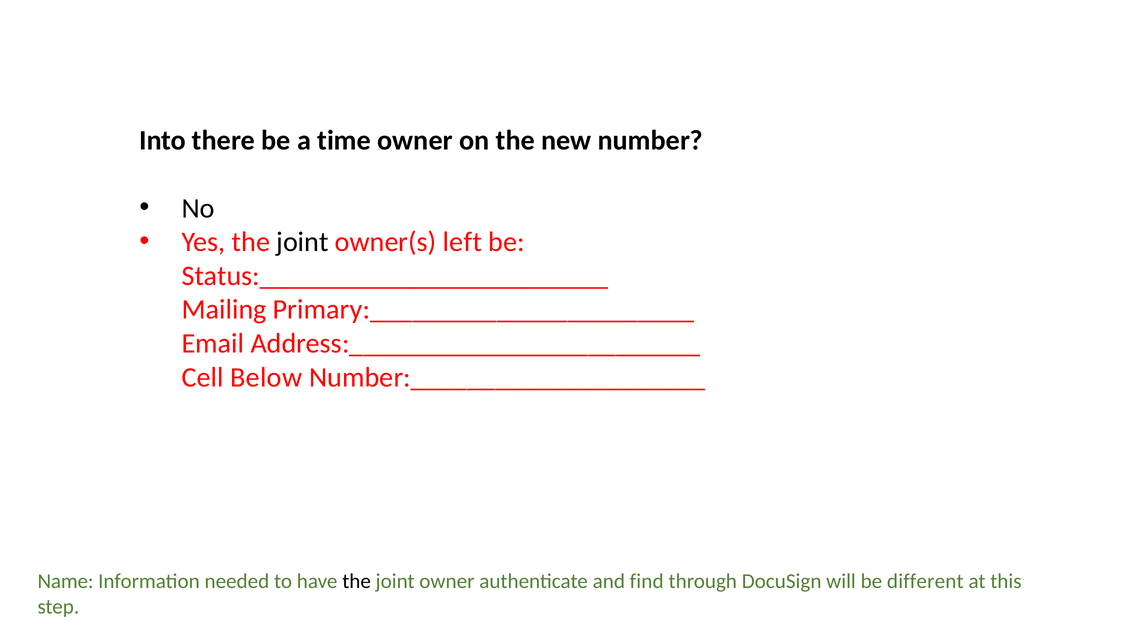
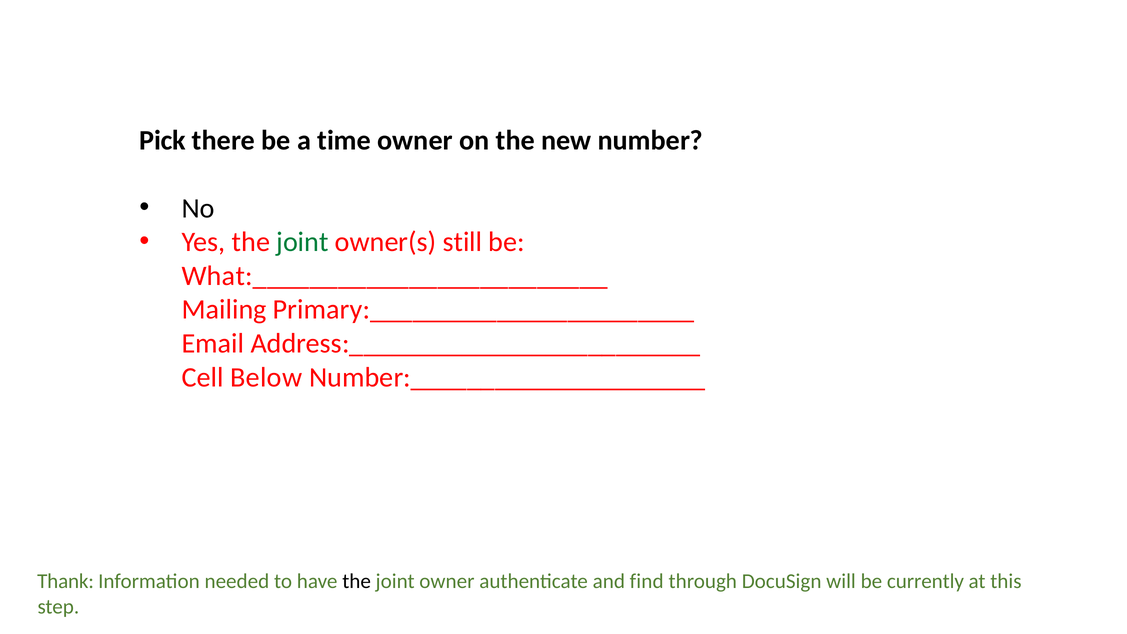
Into: Into -> Pick
joint at (302, 242) colour: black -> green
left: left -> still
Status:_________________________: Status:_________________________ -> What:_________________________
Name: Name -> Thank
different: different -> currently
